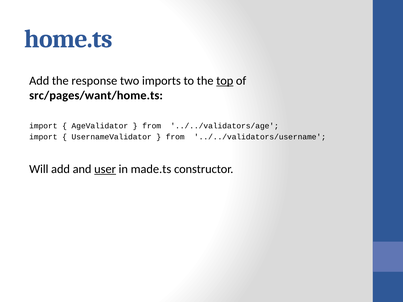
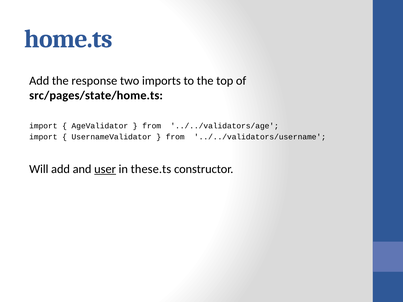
top underline: present -> none
src/pages/want/home.ts: src/pages/want/home.ts -> src/pages/state/home.ts
made.ts: made.ts -> these.ts
